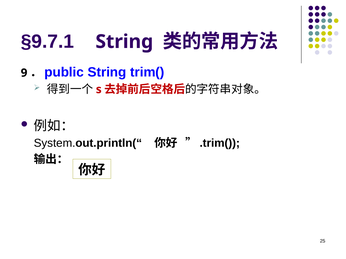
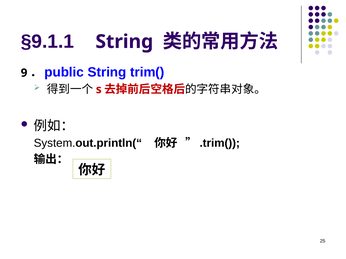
§9.7.1: §9.7.1 -> §9.1.1
